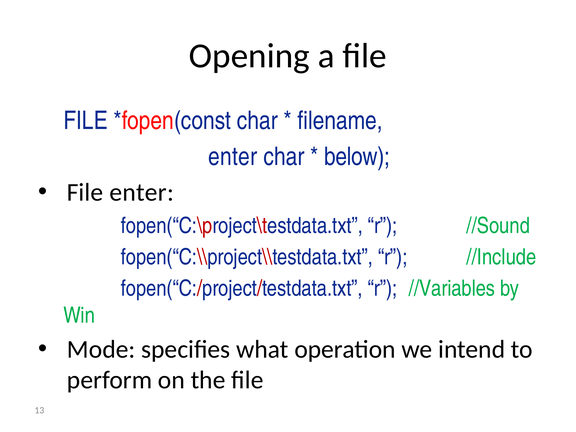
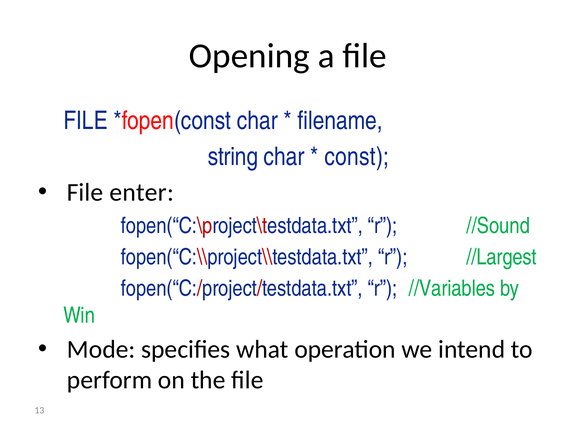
enter at (233, 157): enter -> string
below: below -> const
//Include: //Include -> //Largest
